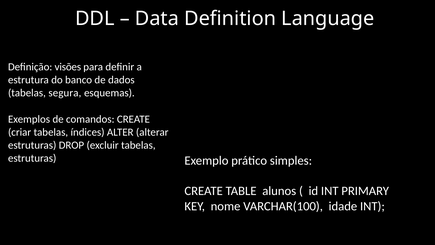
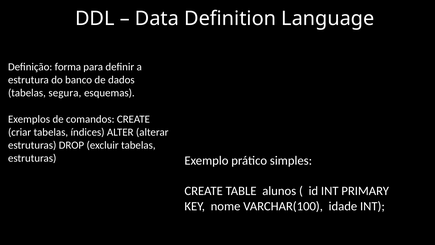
visões: visões -> forma
